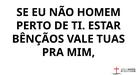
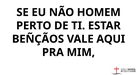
BÊNÇÃOS: BÊNÇÃOS -> BEÑÇÃOS
TUAS: TUAS -> AQUI
